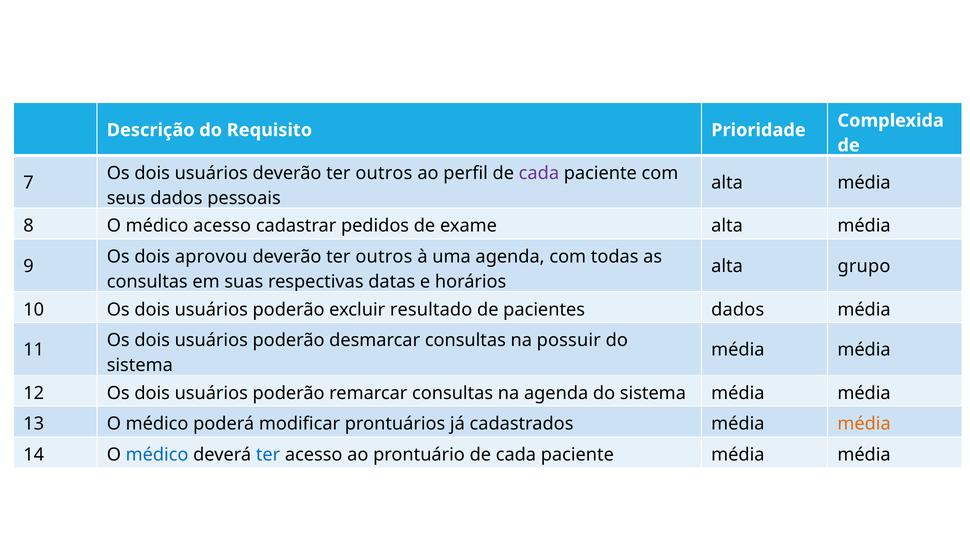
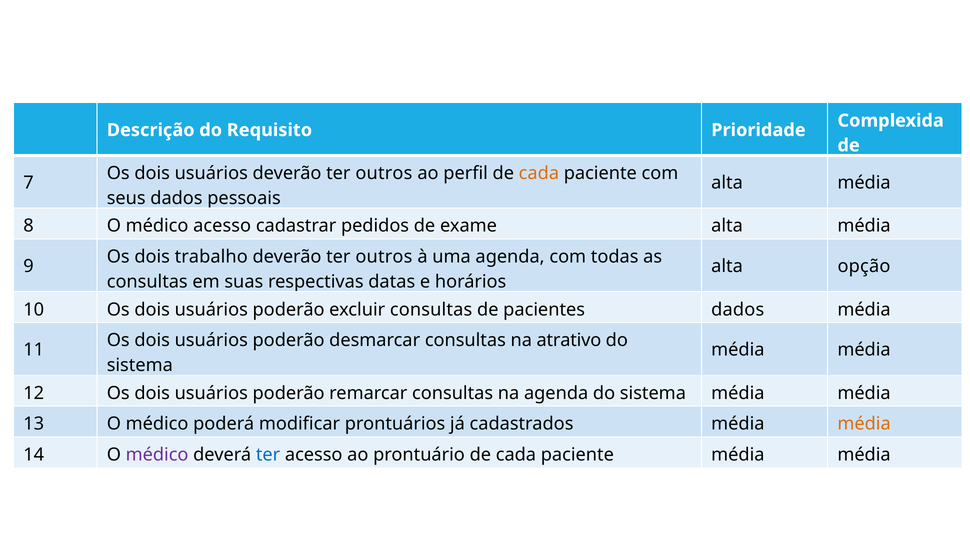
cada at (539, 174) colour: purple -> orange
aprovou: aprovou -> trabalho
grupo: grupo -> opção
excluir resultado: resultado -> consultas
possuir: possuir -> atrativo
médico at (157, 455) colour: blue -> purple
